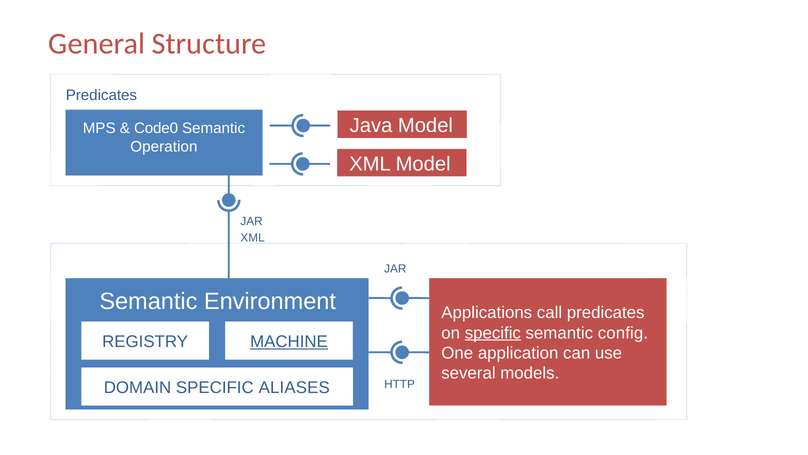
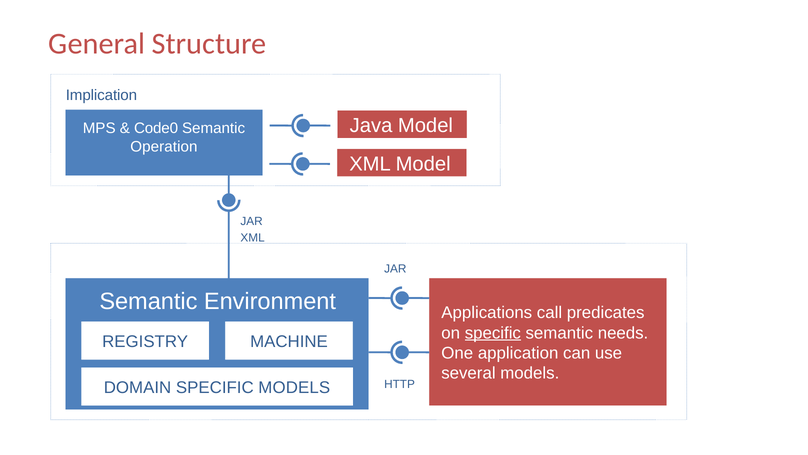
Predicates at (101, 95): Predicates -> Implication
config: config -> needs
MACHINE underline: present -> none
SPECIFIC ALIASES: ALIASES -> MODELS
